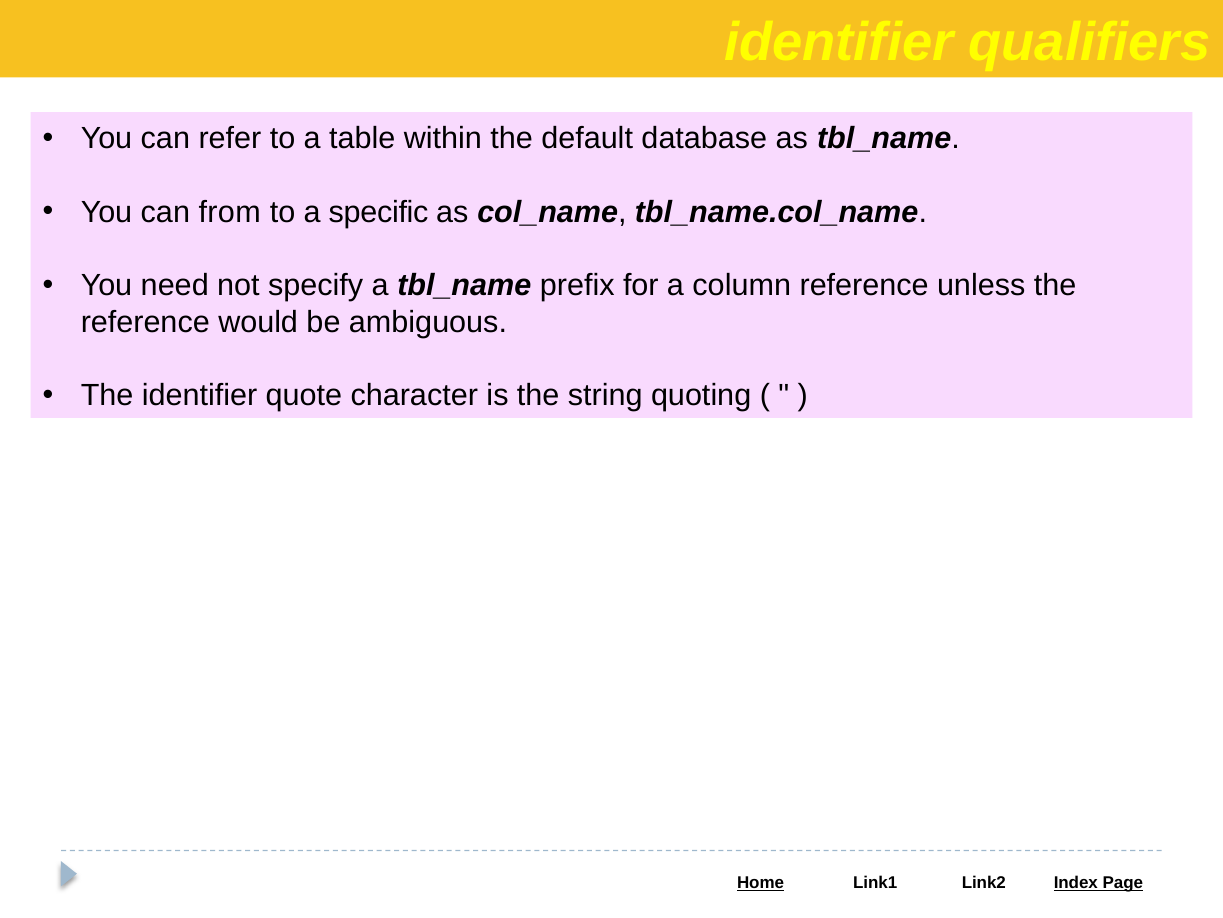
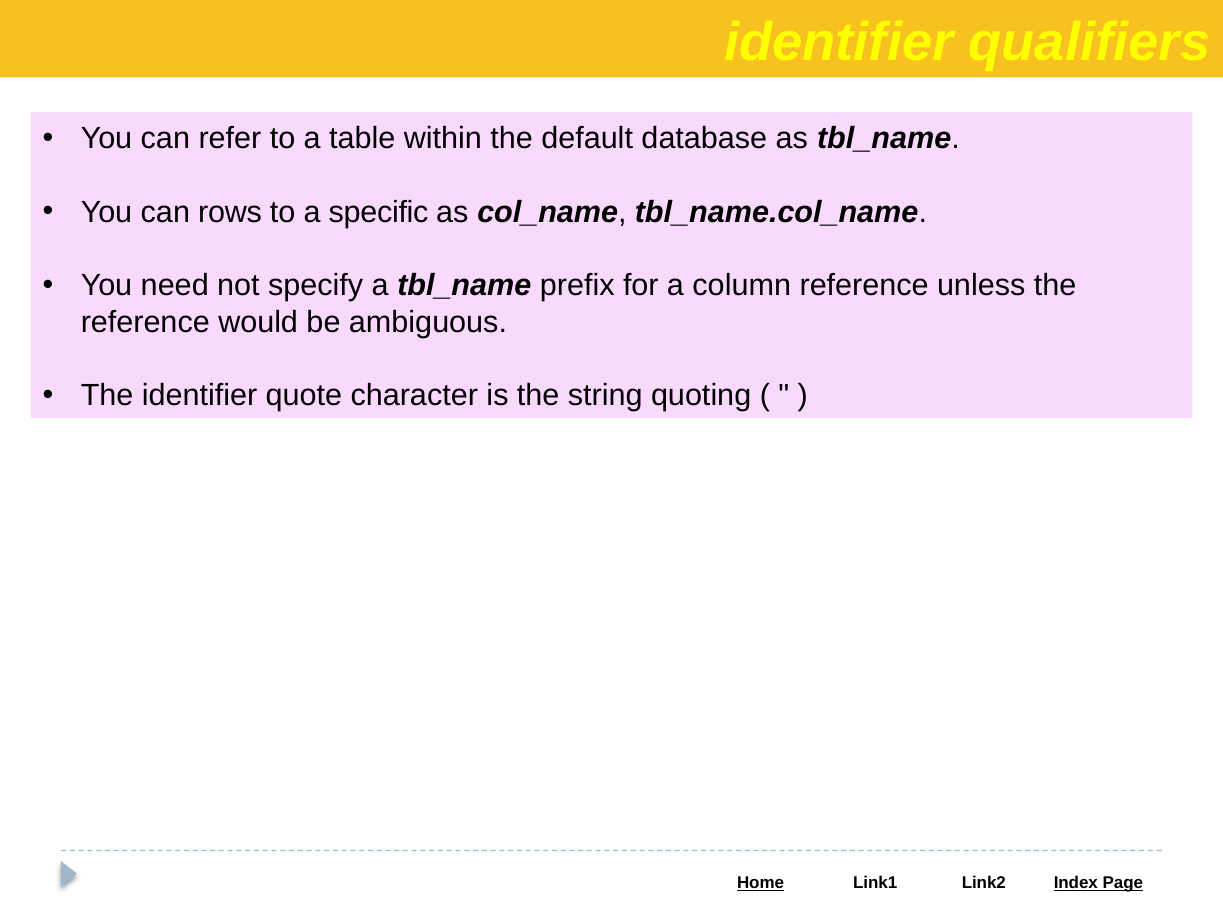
from: from -> rows
